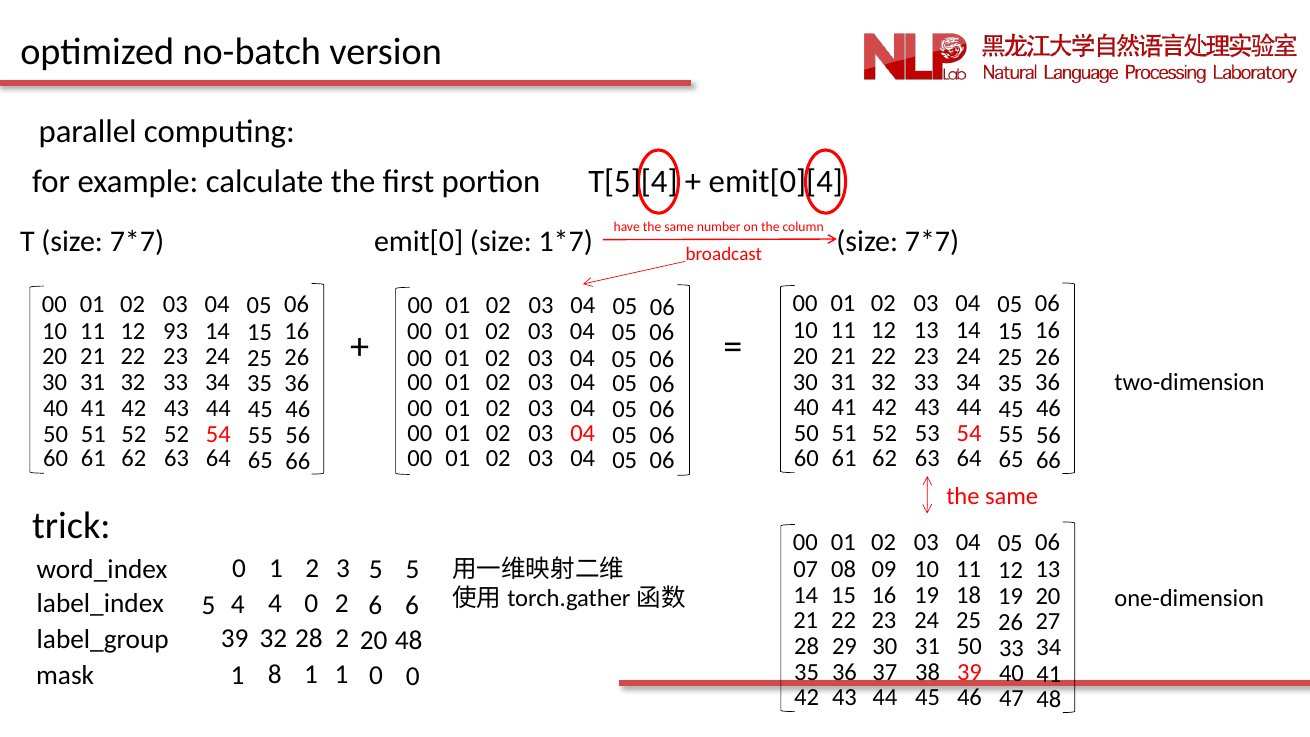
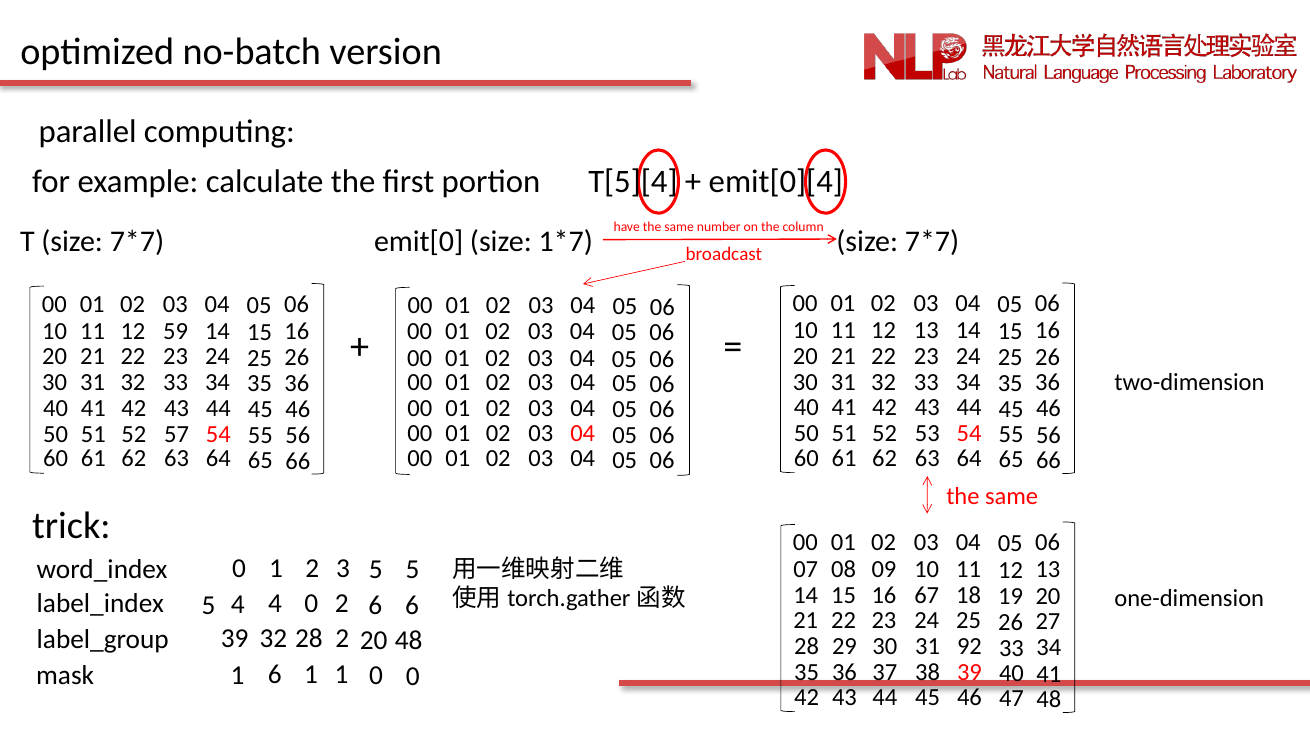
93: 93 -> 59
52 52: 52 -> 57
16 19: 19 -> 67
31 50: 50 -> 92
1 8: 8 -> 6
